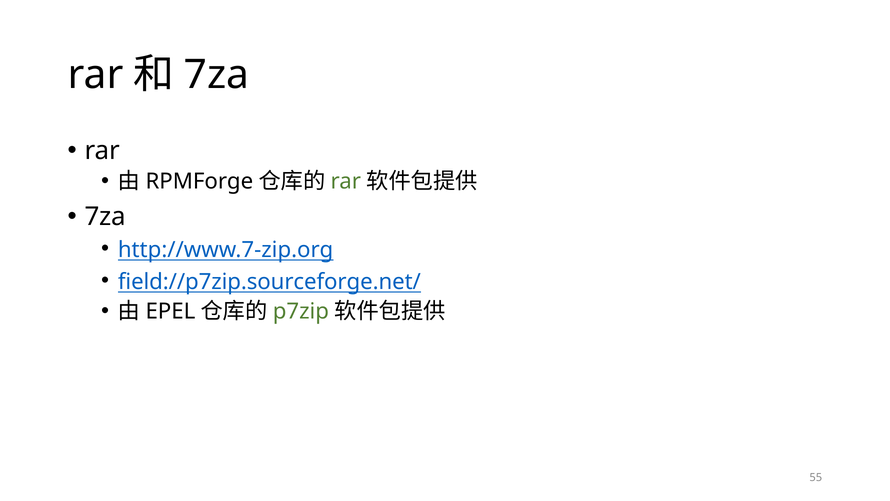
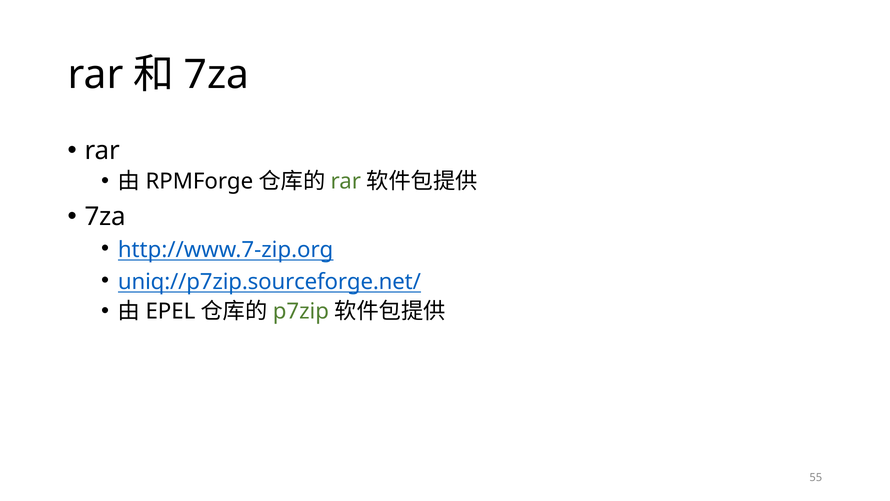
field://p7zip.sourceforge.net/: field://p7zip.sourceforge.net/ -> uniq://p7zip.sourceforge.net/
